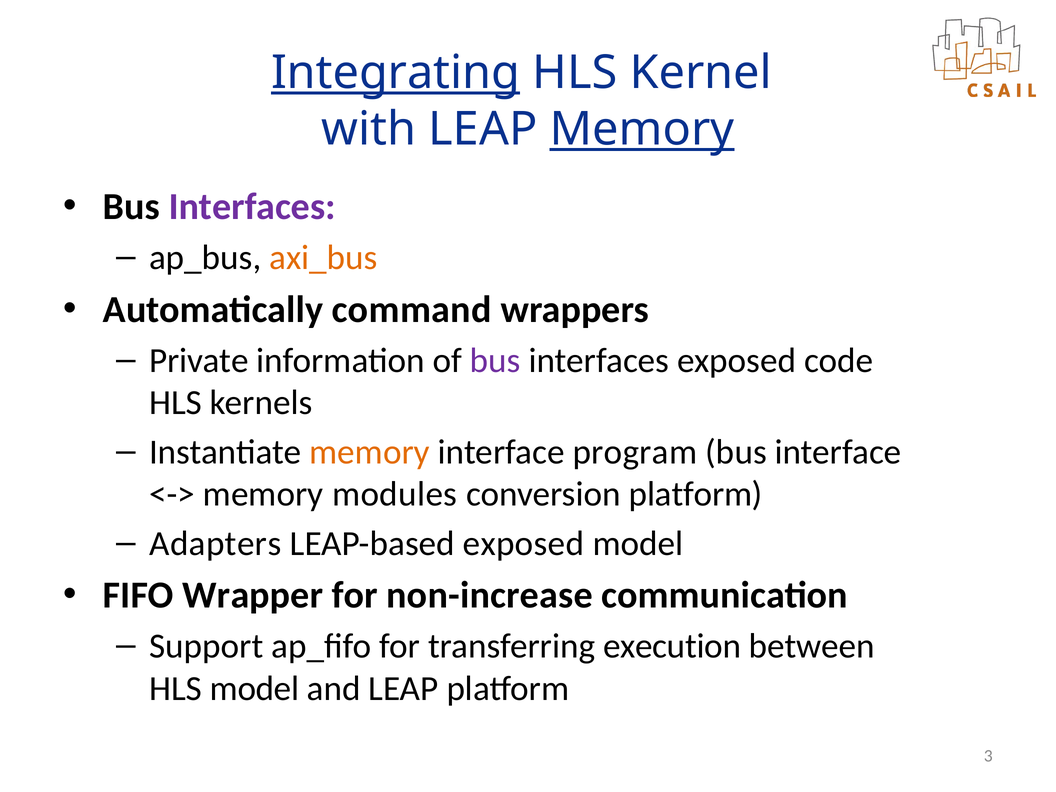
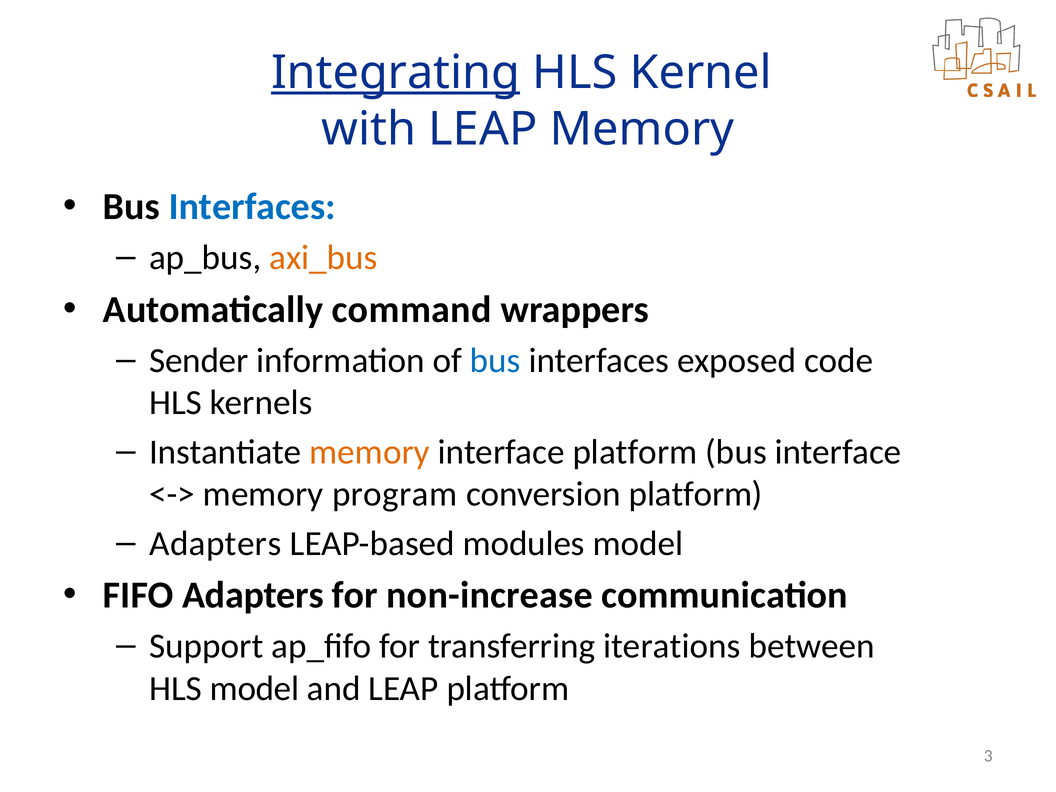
Memory at (642, 129) underline: present -> none
Interfaces at (252, 207) colour: purple -> blue
Private: Private -> Sender
bus at (495, 360) colour: purple -> blue
interface program: program -> platform
modules: modules -> program
LEAP-based exposed: exposed -> modules
FIFO Wrapper: Wrapper -> Adapters
execution: execution -> iterations
